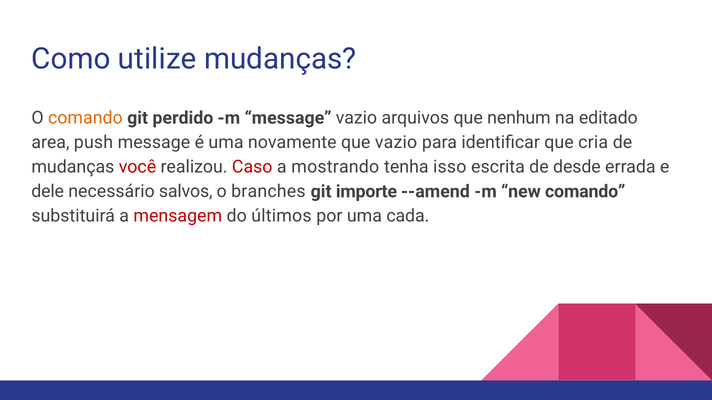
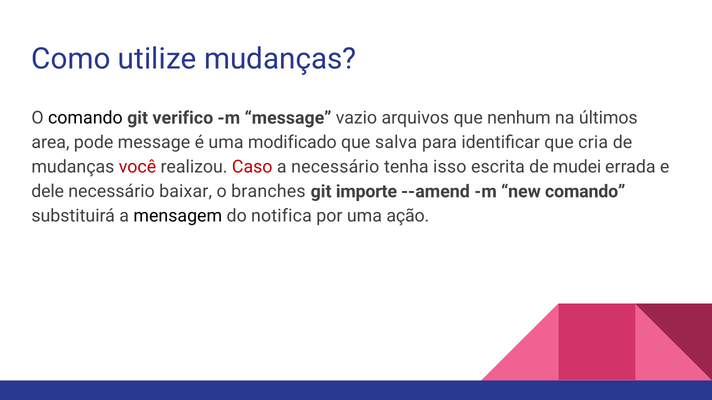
comando at (85, 118) colour: orange -> black
perdido: perdido -> verifico
editado: editado -> últimos
push: push -> pode
novamente: novamente -> modificado
que vazio: vazio -> salva
a mostrando: mostrando -> necessário
desde: desde -> mudei
salvos: salvos -> baixar
mensagem colour: red -> black
últimos: últimos -> notifica
cada: cada -> ação
